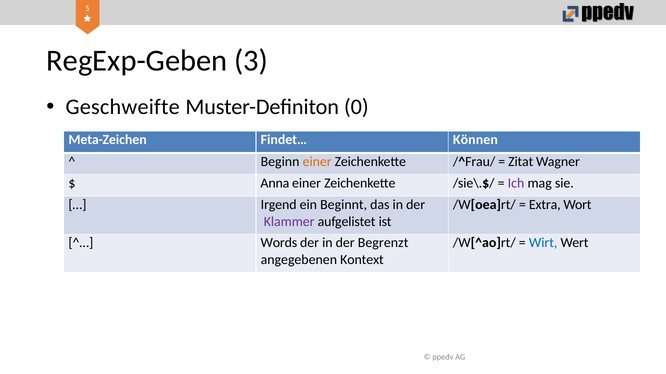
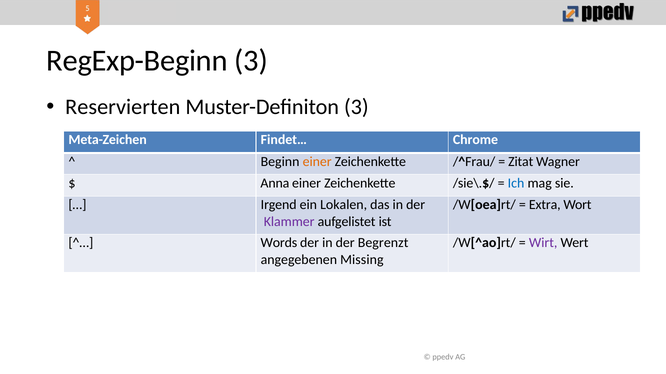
RegExp-Geben: RegExp-Geben -> RegExp-Beginn
Geschweifte: Geschweifte -> Reservierten
Muster-Definiton 0: 0 -> 3
Können: Können -> Chrome
Ich colour: purple -> blue
Beginnt: Beginnt -> Lokalen
Wirt colour: blue -> purple
Kontext: Kontext -> Missing
